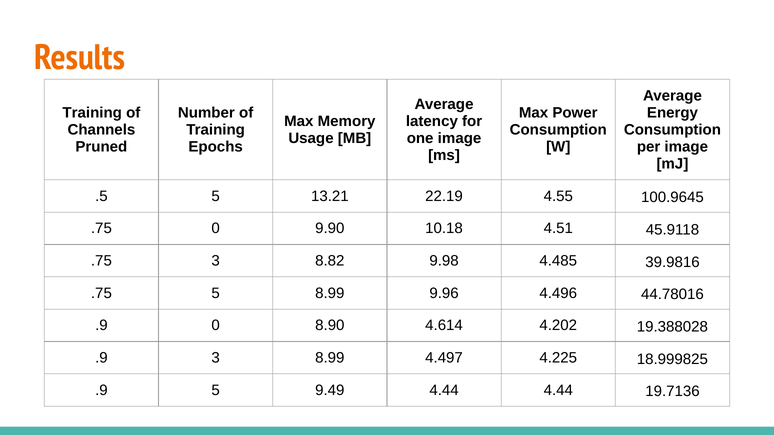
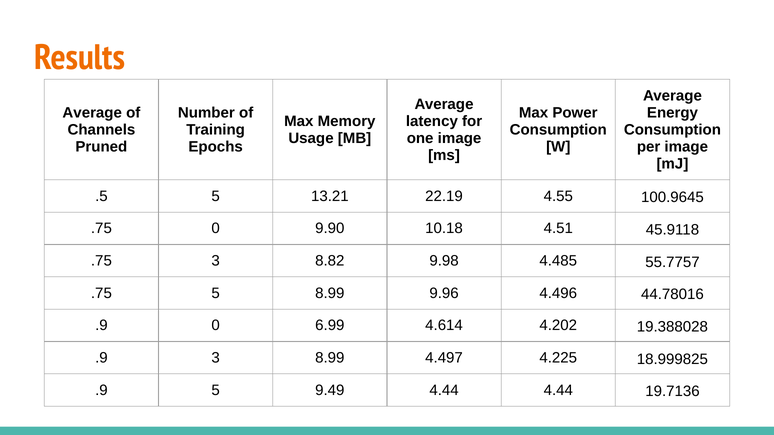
Training at (92, 113): Training -> Average
39.9816: 39.9816 -> 55.7757
8.90: 8.90 -> 6.99
